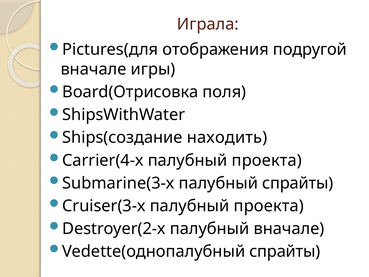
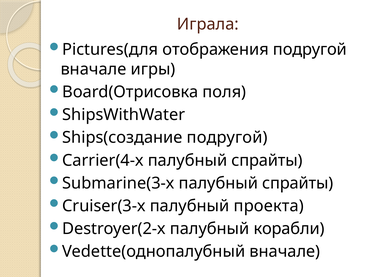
Ships(создание находить: находить -> подругой
Carrier(4-х палубный проекта: проекта -> спрайты
палубный вначале: вначале -> корабли
Vedette(однопалубный спрайты: спрайты -> вначале
